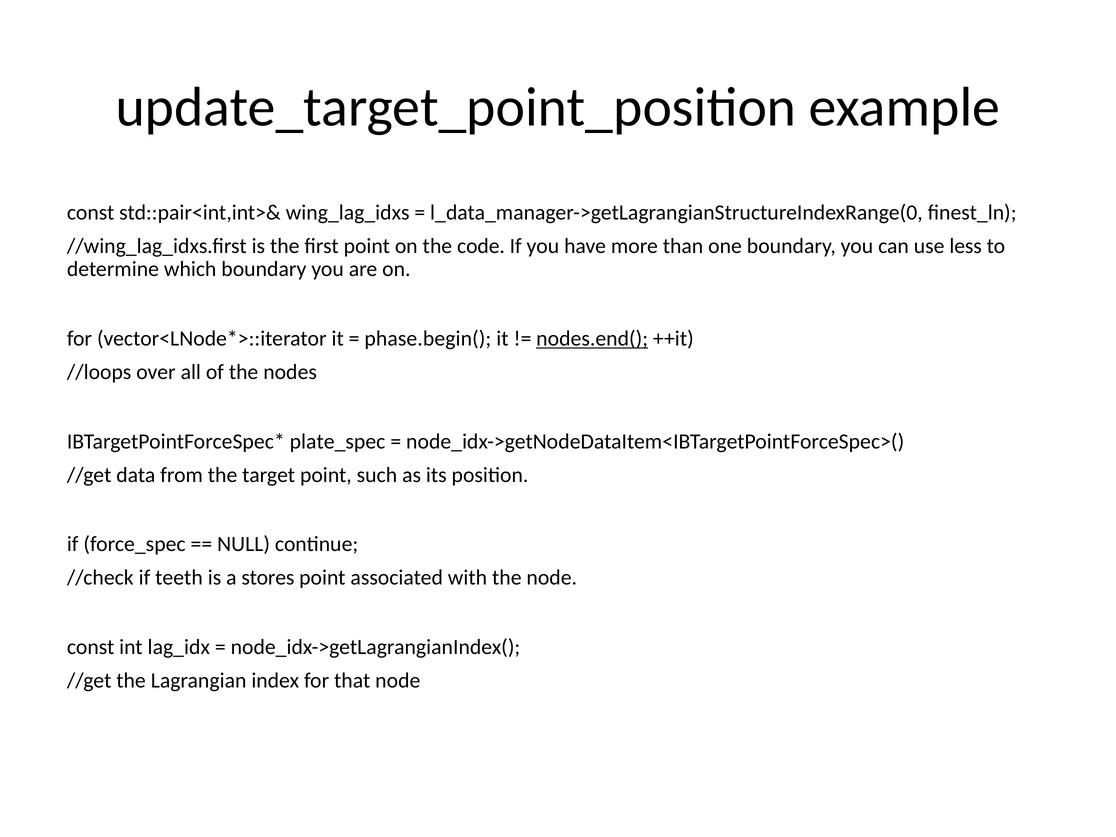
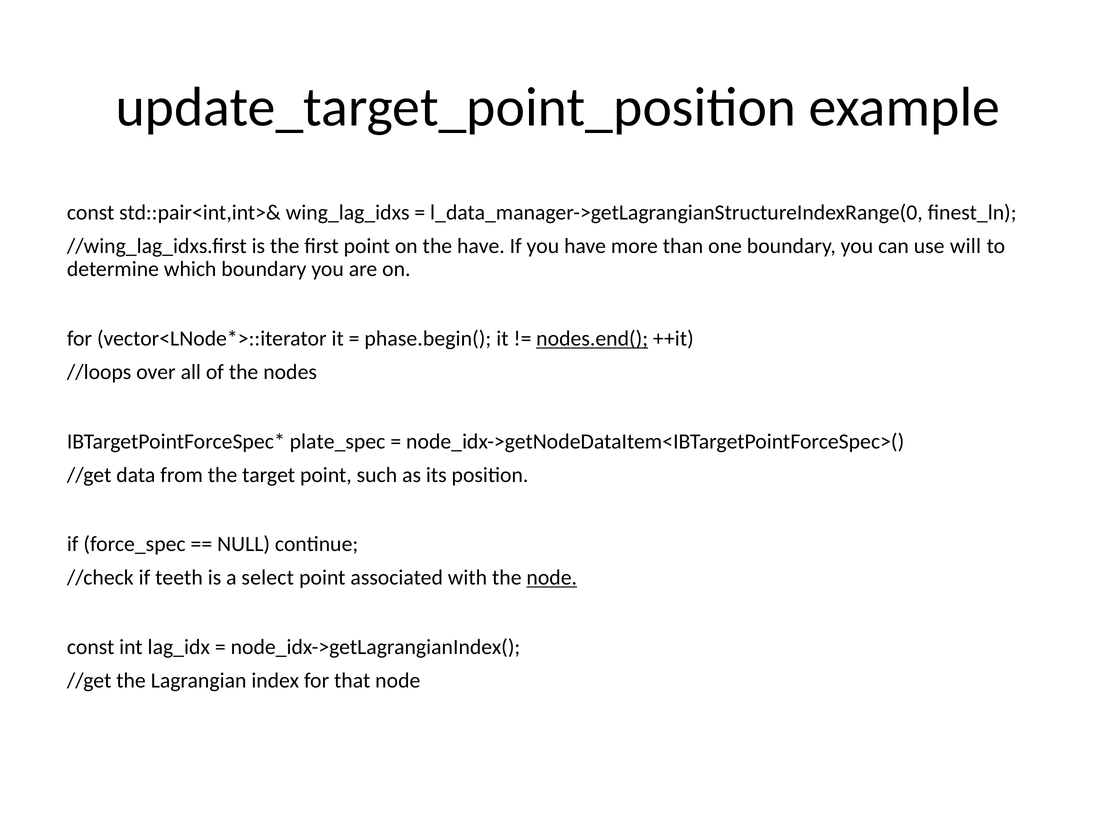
the code: code -> have
less: less -> will
stores: stores -> select
node at (552, 578) underline: none -> present
